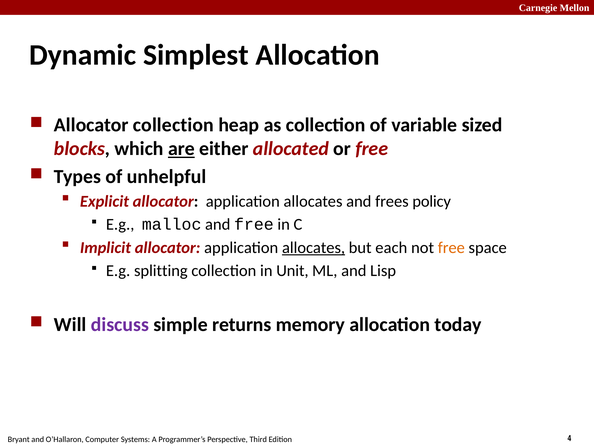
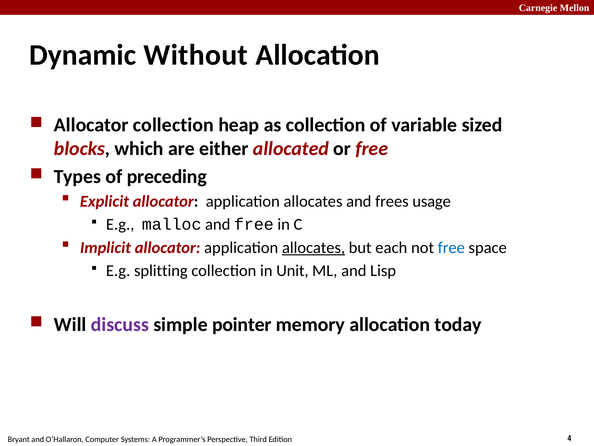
Simplest: Simplest -> Without
are underline: present -> none
unhelpful: unhelpful -> preceding
policy: policy -> usage
free at (451, 247) colour: orange -> blue
returns: returns -> pointer
